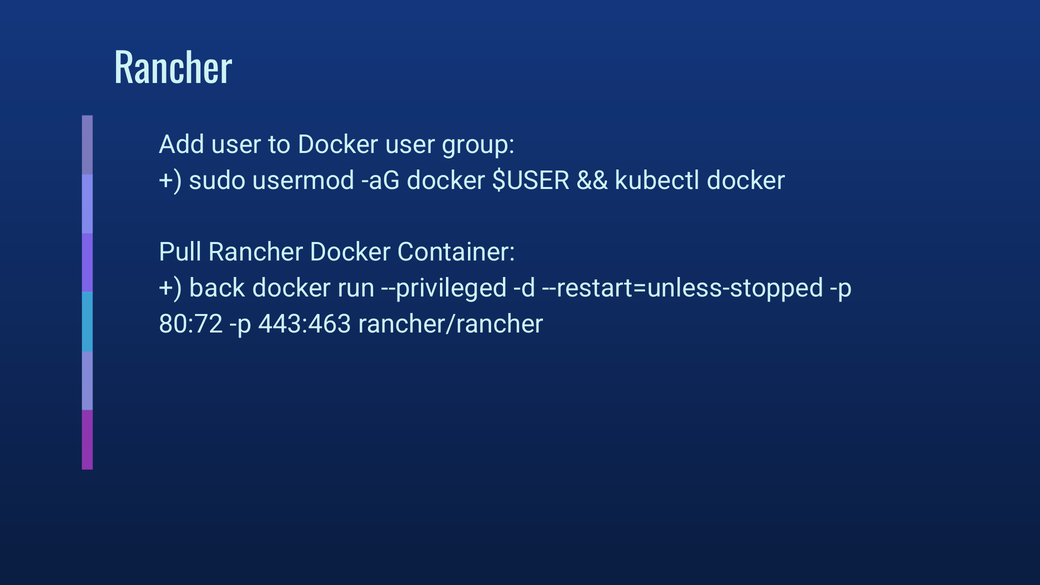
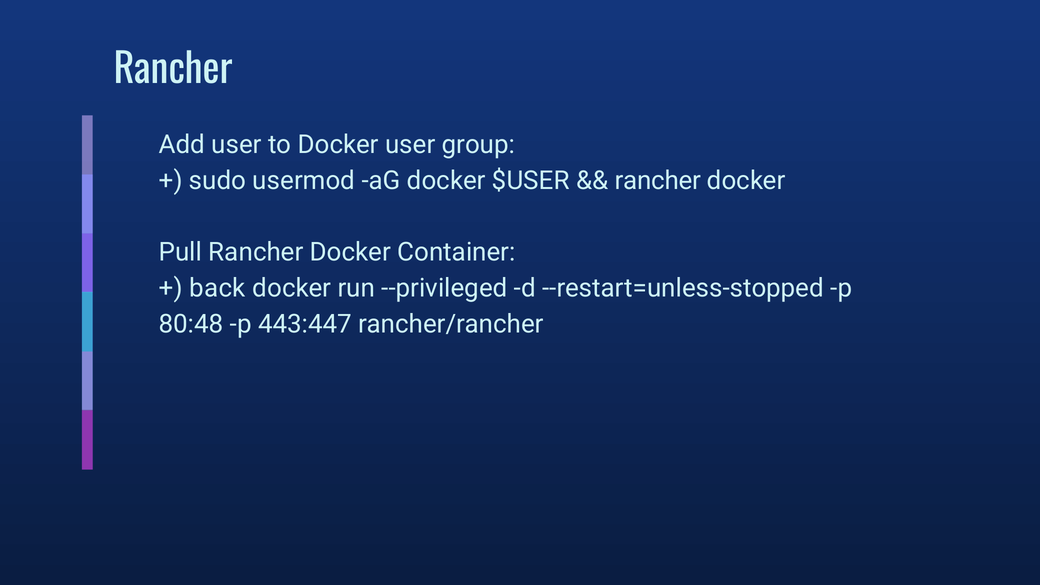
kubectl at (658, 181): kubectl -> rancher
80:72: 80:72 -> 80:48
443:463: 443:463 -> 443:447
